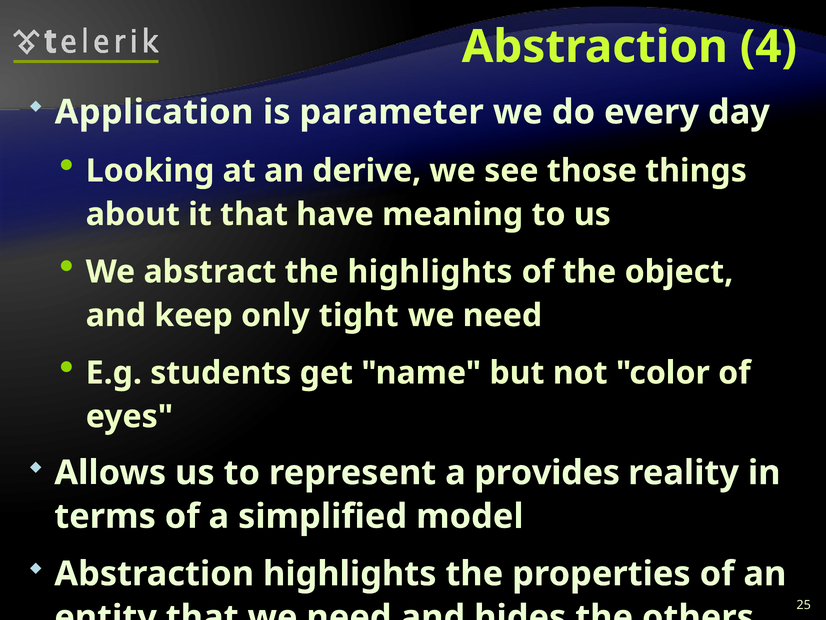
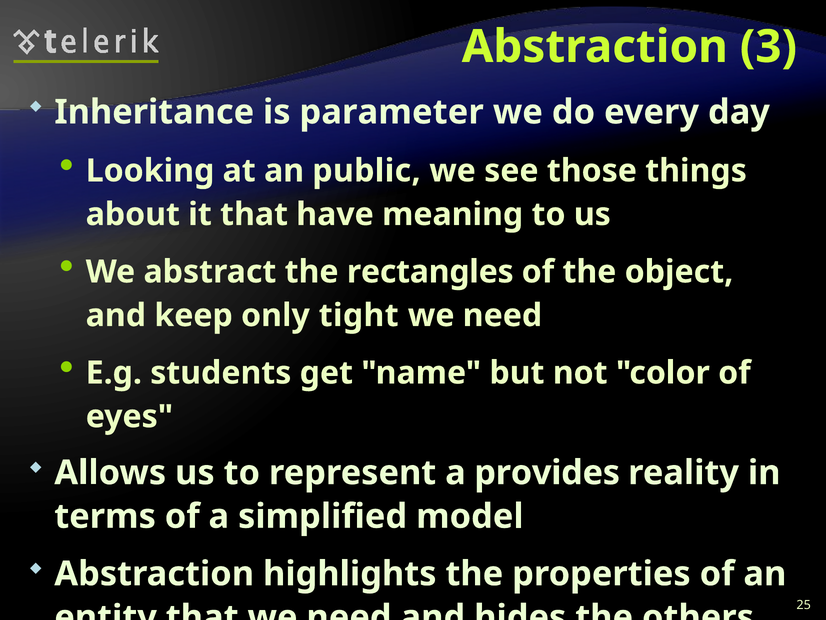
4: 4 -> 3
Application: Application -> Inheritance
derive: derive -> public
the highlights: highlights -> rectangles
